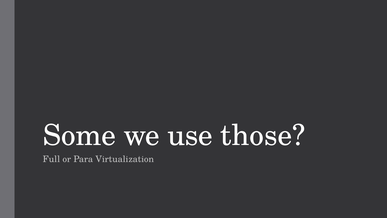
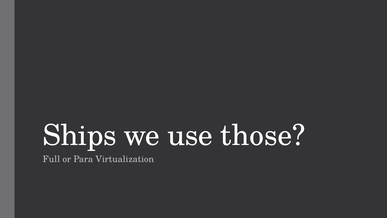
Some: Some -> Ships
